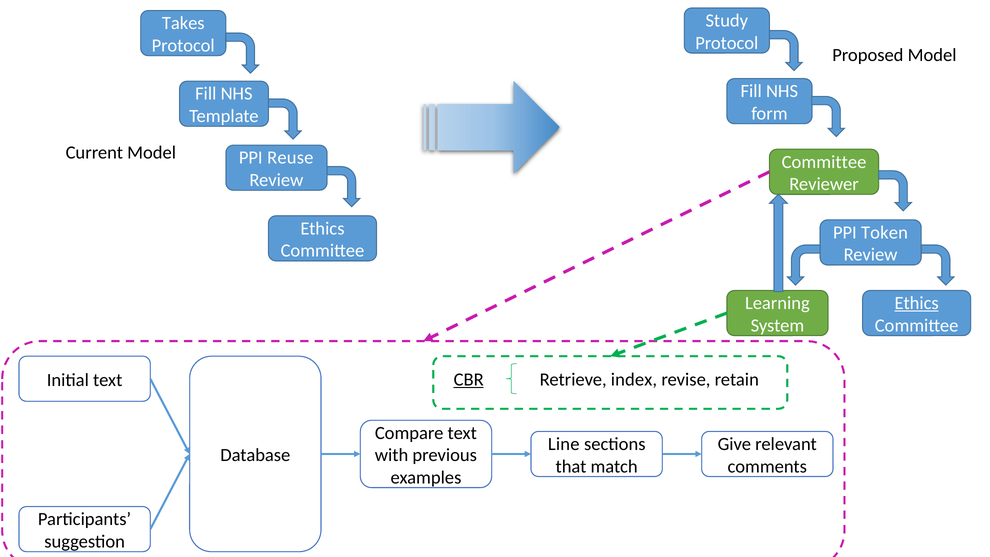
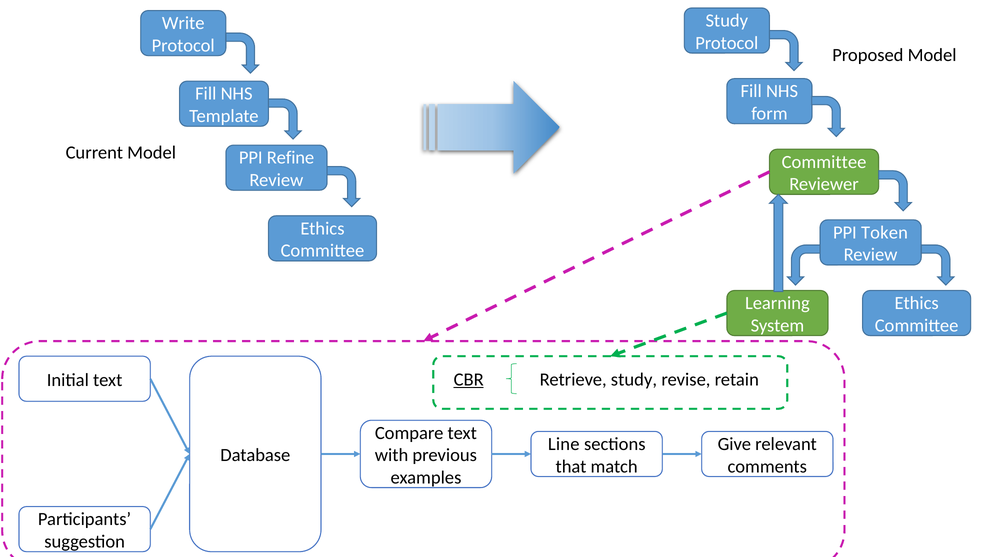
Takes: Takes -> Write
Reuse: Reuse -> Refine
Ethics at (917, 303) underline: present -> none
Retrieve index: index -> study
